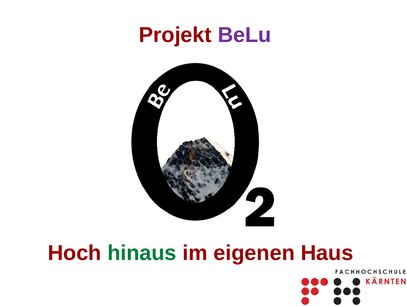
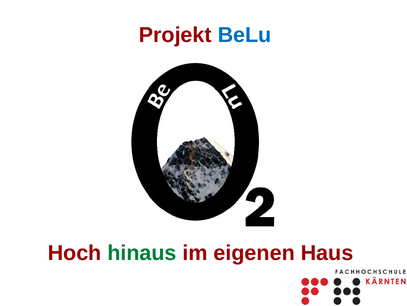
BeLu colour: purple -> blue
